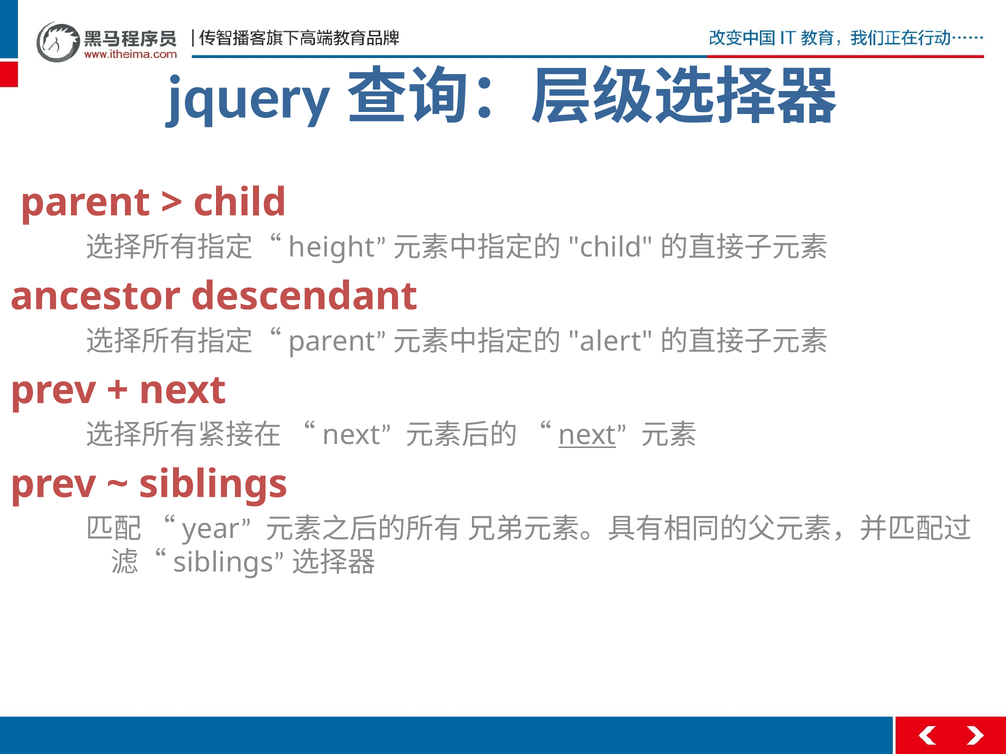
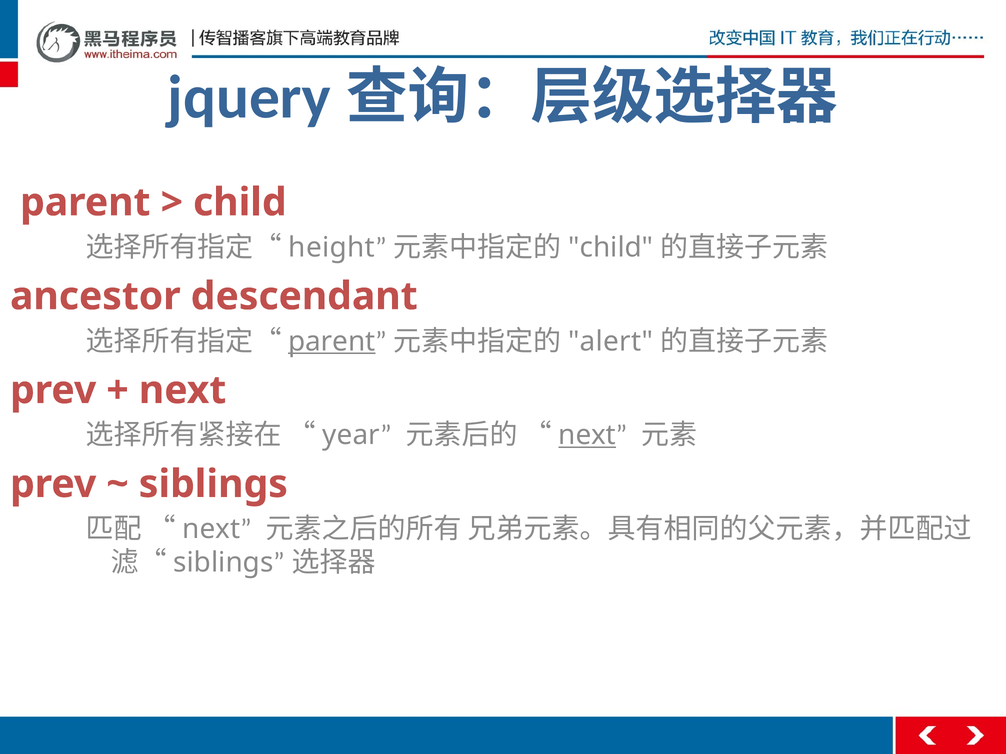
parent at (332, 342) underline: none -> present
next at (351, 436): next -> year
year at (211, 529): year -> next
